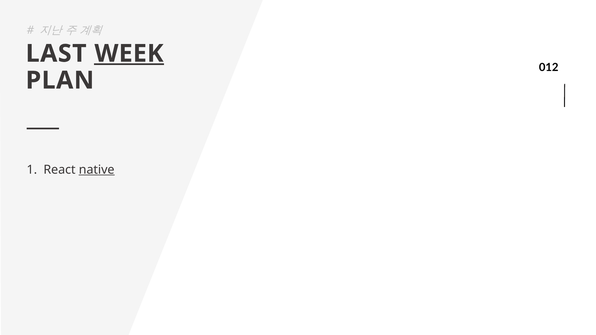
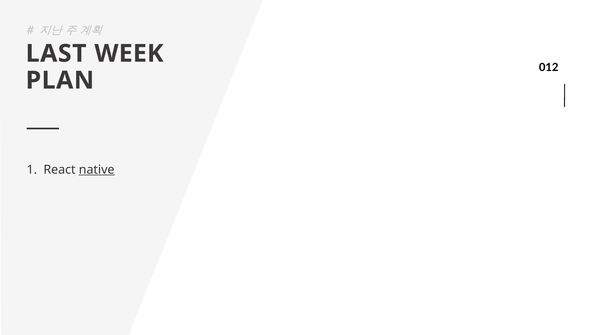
WEEK underline: present -> none
